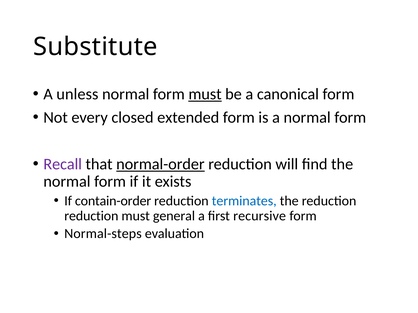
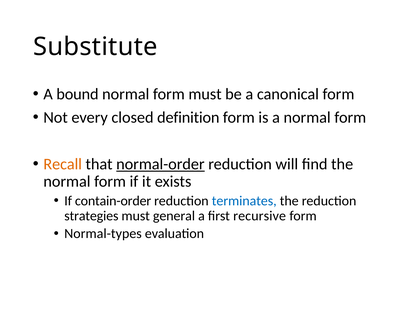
unless: unless -> bound
must at (205, 94) underline: present -> none
extended: extended -> definition
Recall colour: purple -> orange
reduction at (91, 216): reduction -> strategies
Normal-steps: Normal-steps -> Normal-types
